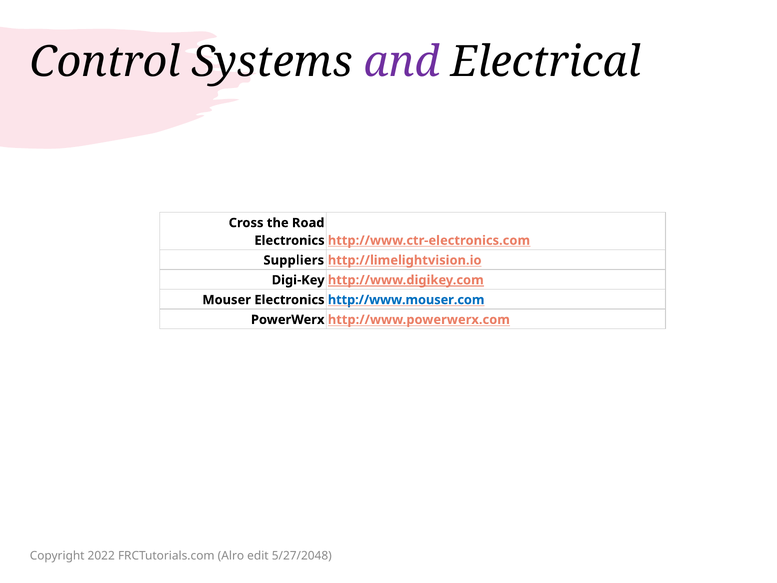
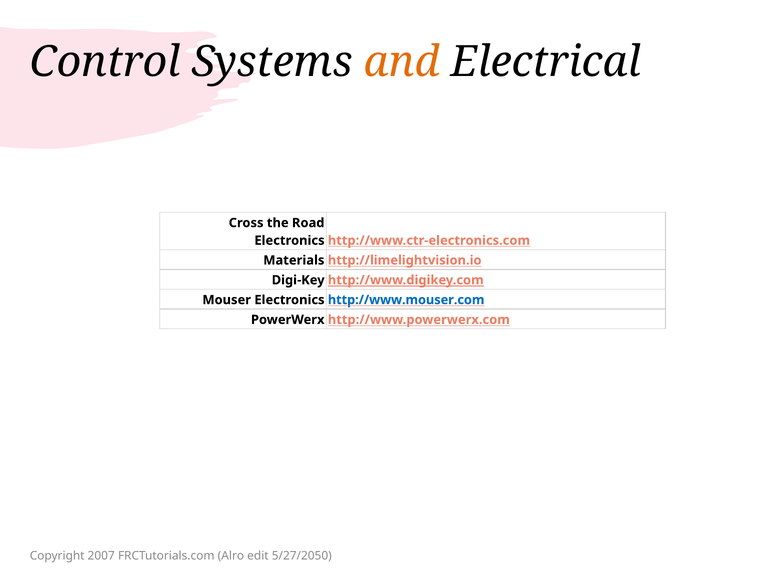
and colour: purple -> orange
Suppliers: Suppliers -> Materials
2022: 2022 -> 2007
5/27/2048: 5/27/2048 -> 5/27/2050
